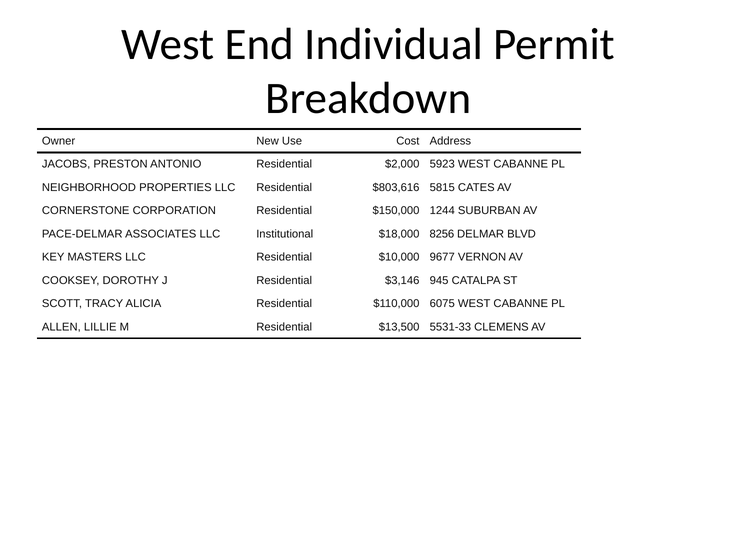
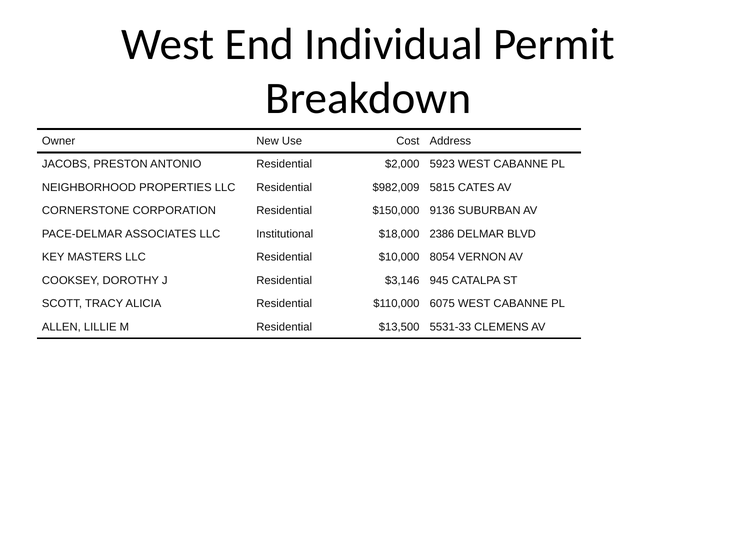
$803,616: $803,616 -> $982,009
1244: 1244 -> 9136
8256: 8256 -> 2386
9677: 9677 -> 8054
